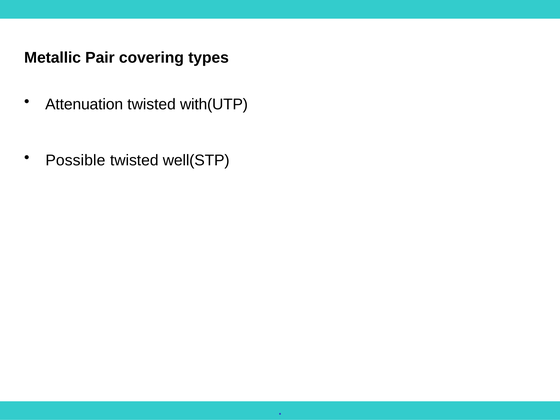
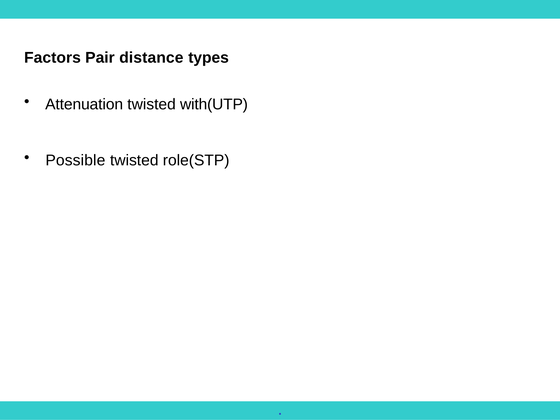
Metallic: Metallic -> Factors
covering: covering -> distance
well(STP: well(STP -> role(STP
